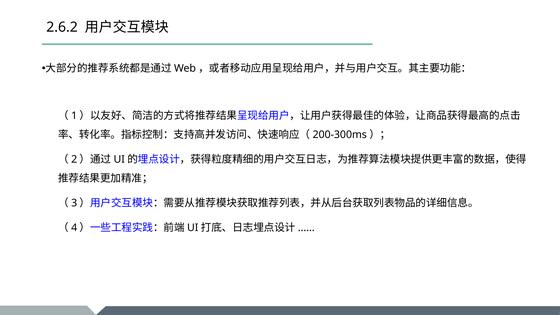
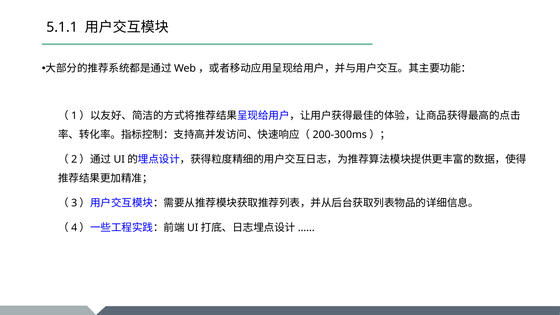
2.6.2: 2.6.2 -> 5.1.1
